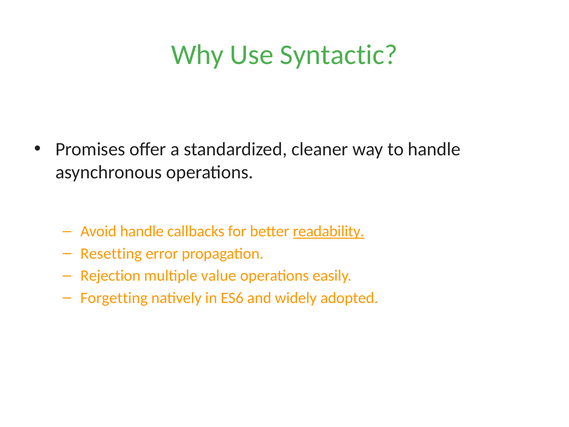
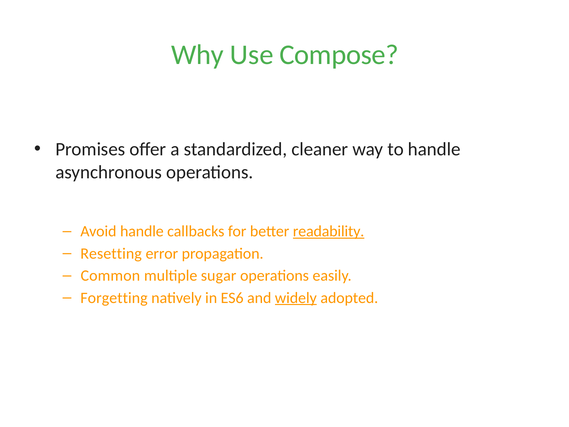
Syntactic: Syntactic -> Compose
Rejection: Rejection -> Common
value: value -> sugar
widely underline: none -> present
